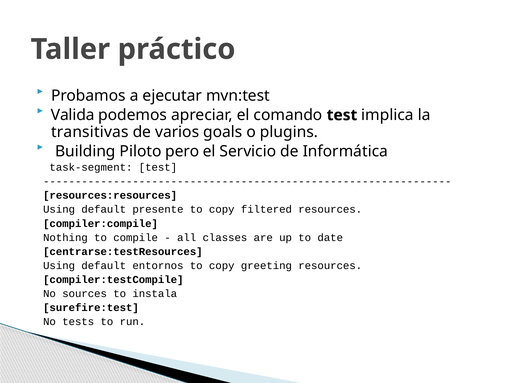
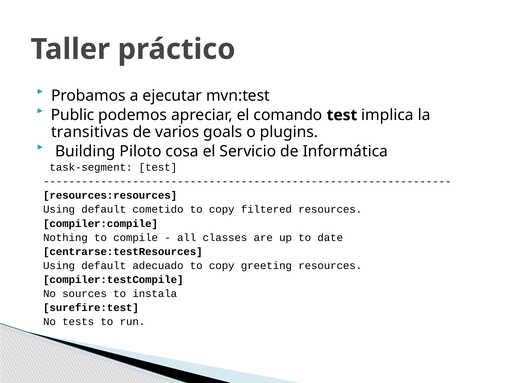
Valida: Valida -> Public
pero: pero -> cosa
presente: presente -> cometido
entornos: entornos -> adecuado
